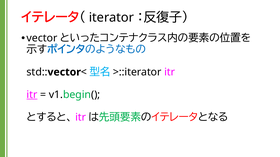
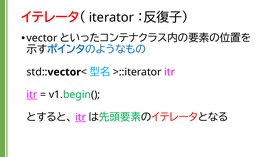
itr at (81, 118) underline: none -> present
